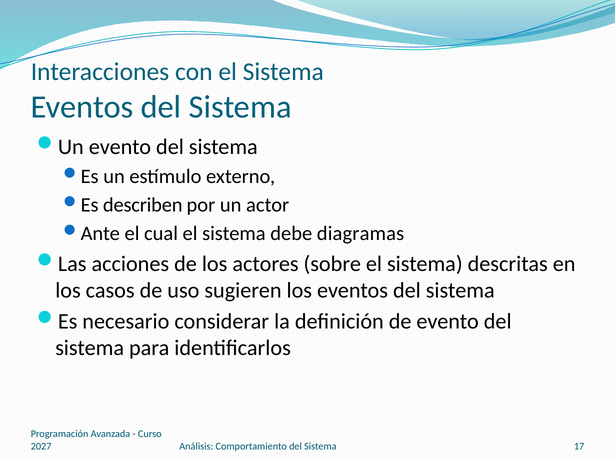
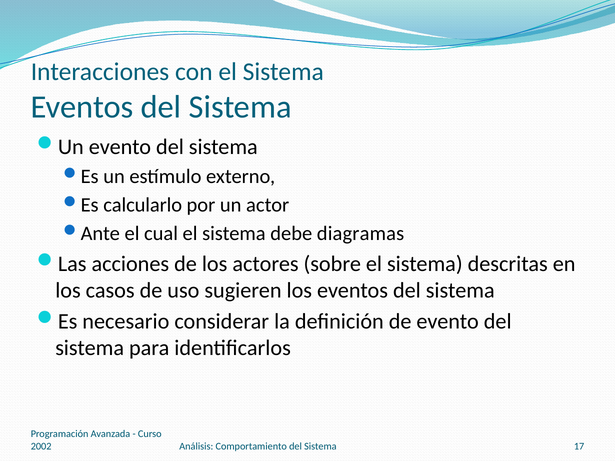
describen: describen -> calcularlo
2027: 2027 -> 2002
